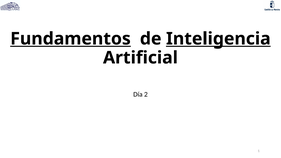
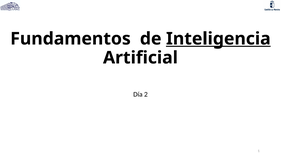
Fundamentos underline: present -> none
